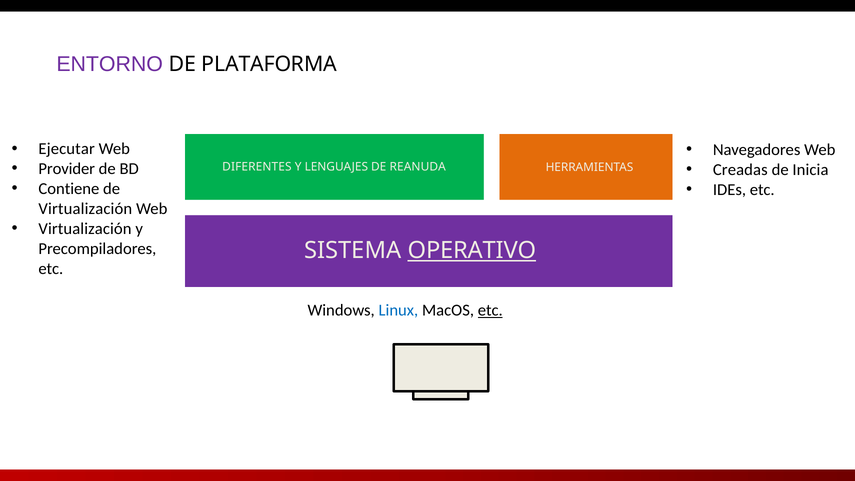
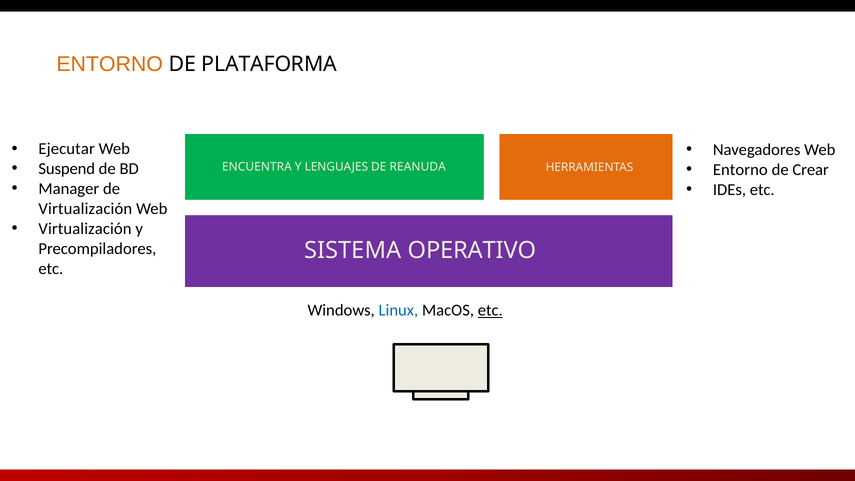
ENTORNO at (110, 64) colour: purple -> orange
Provider: Provider -> Suspend
Creadas at (740, 170): Creadas -> Entorno
Inicia: Inicia -> Crear
DIFERENTES: DIFERENTES -> ENCUENTRA
Contiene: Contiene -> Manager
OPERATIVO underline: present -> none
